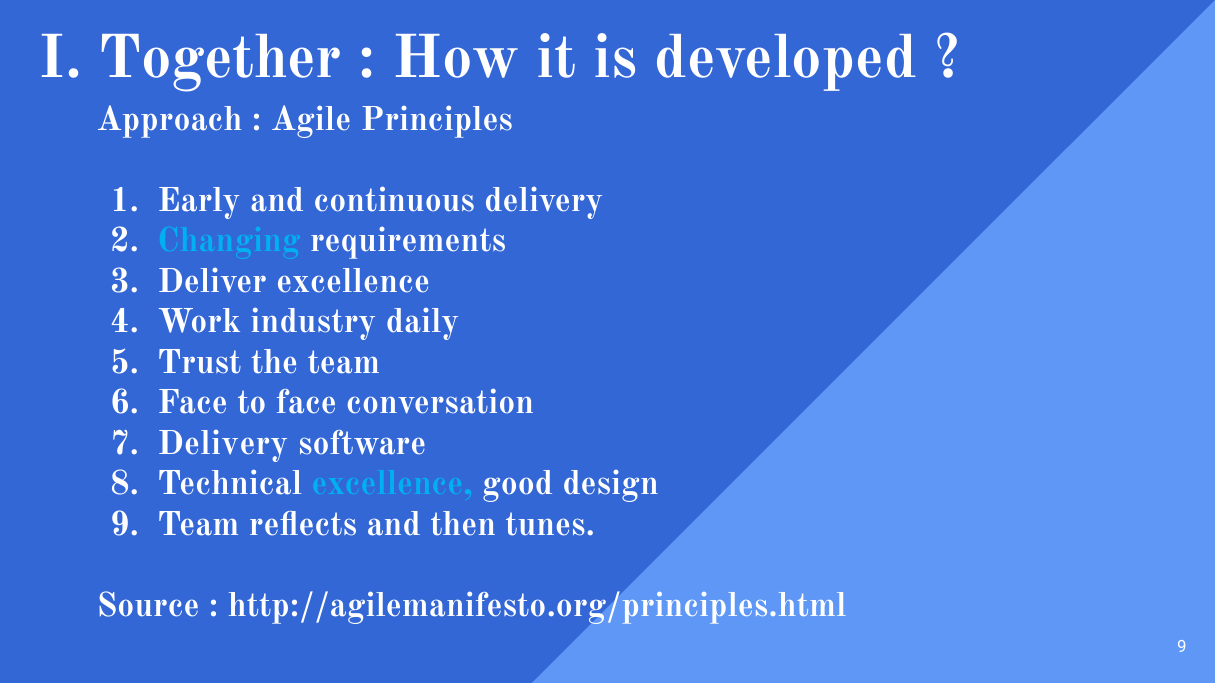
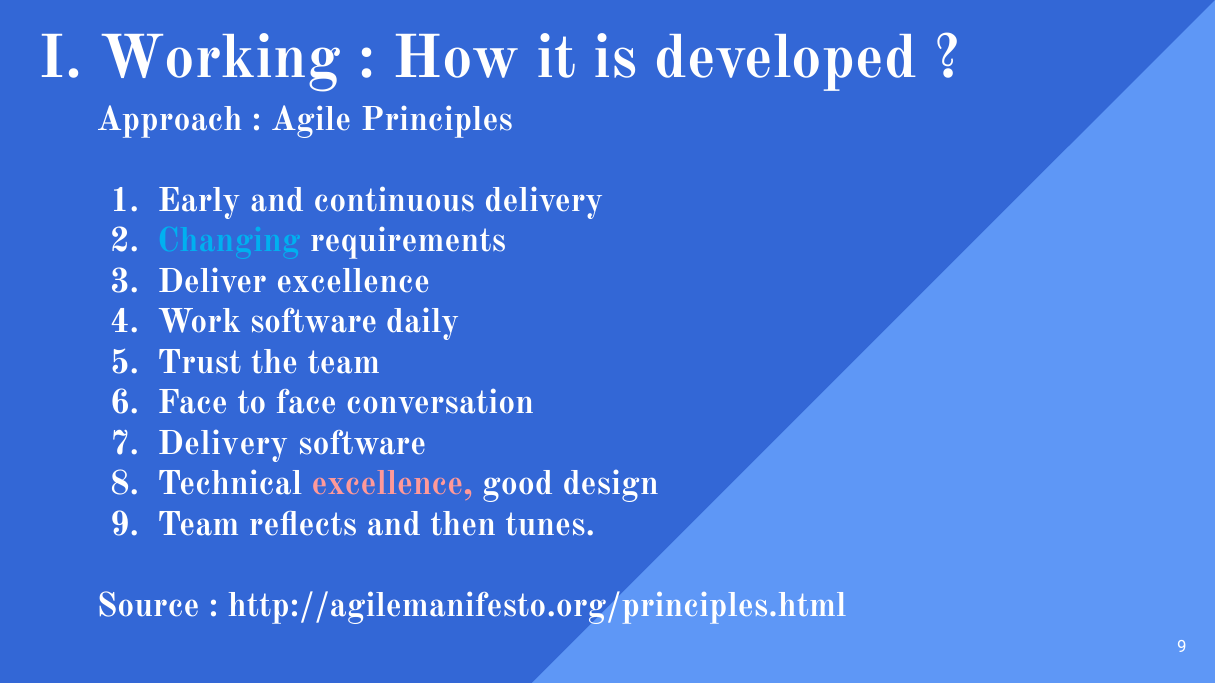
Together: Together -> Working
Work industry: industry -> software
excellence at (392, 484) colour: light blue -> pink
